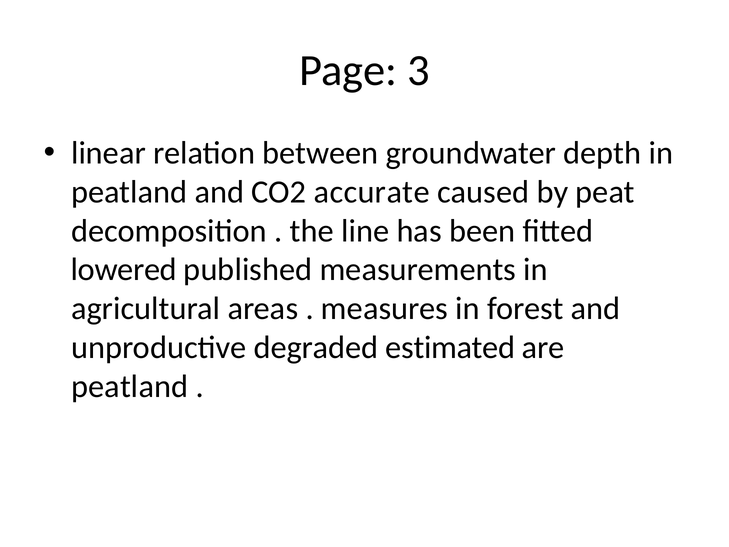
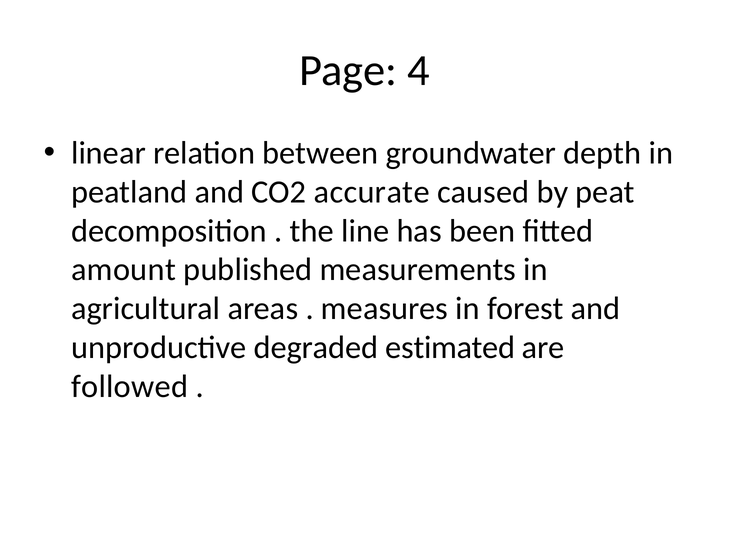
3: 3 -> 4
lowered: lowered -> amount
peatland at (130, 386): peatland -> followed
